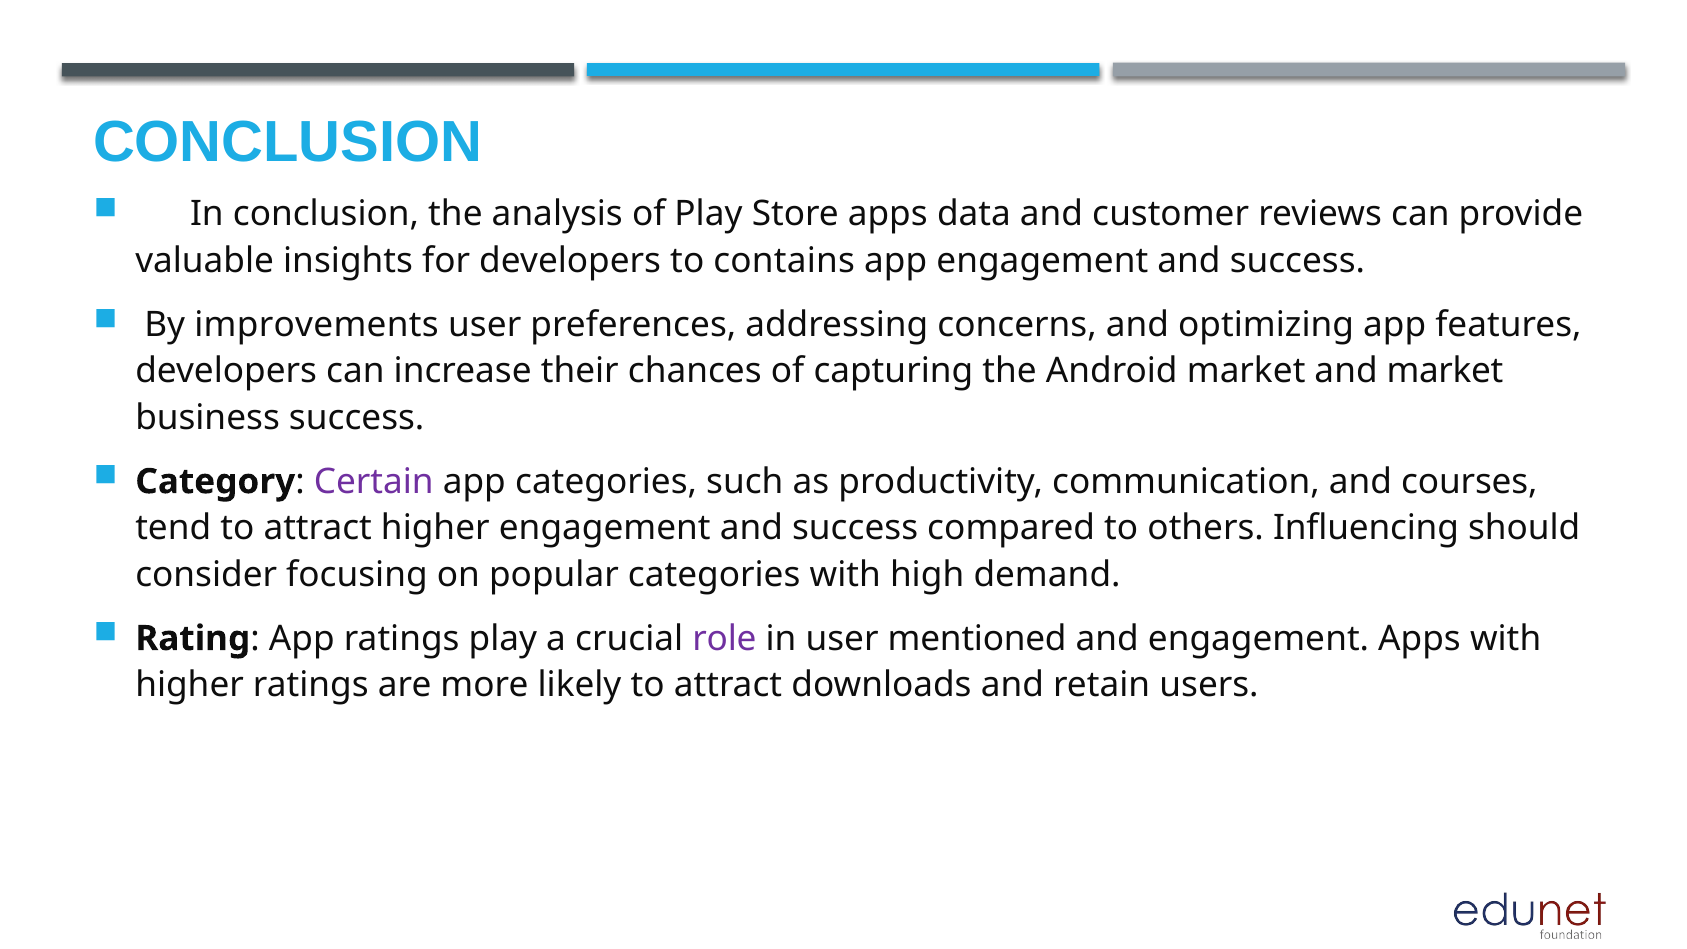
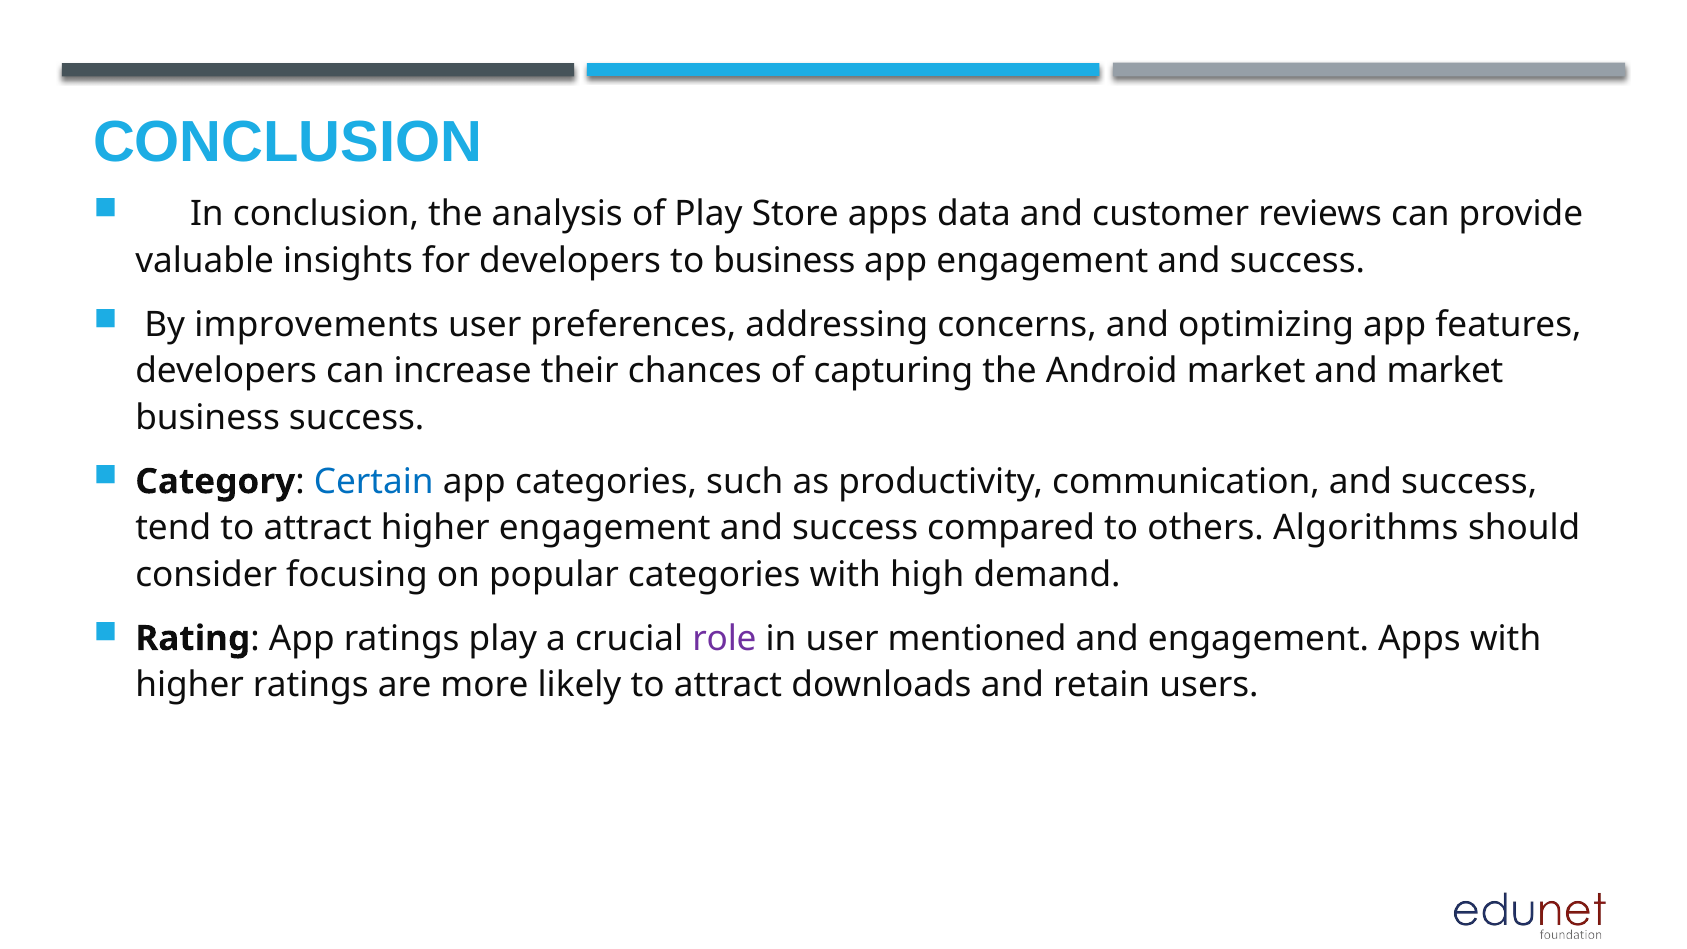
to contains: contains -> business
Certain colour: purple -> blue
communication and courses: courses -> success
Influencing: Influencing -> Algorithms
